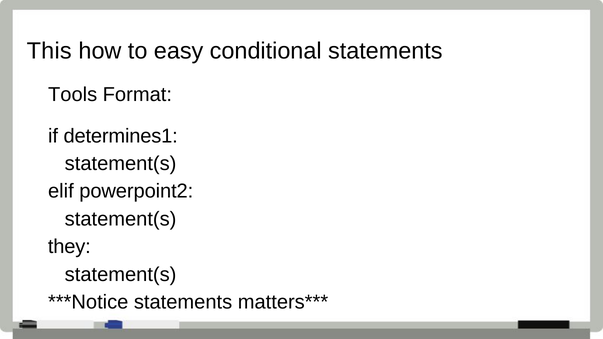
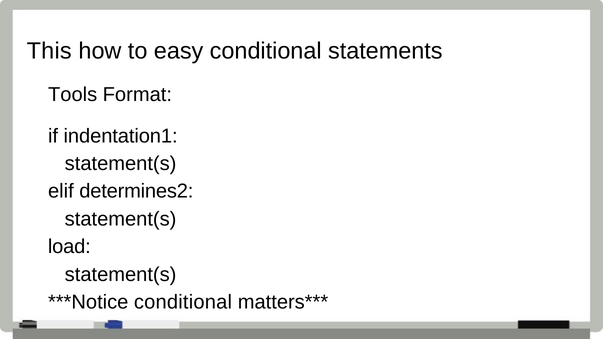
determines1: determines1 -> indentation1
powerpoint2: powerpoint2 -> determines2
they: they -> load
statements at (183, 302): statements -> conditional
